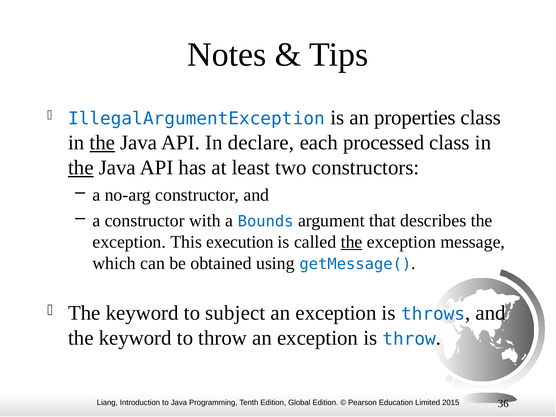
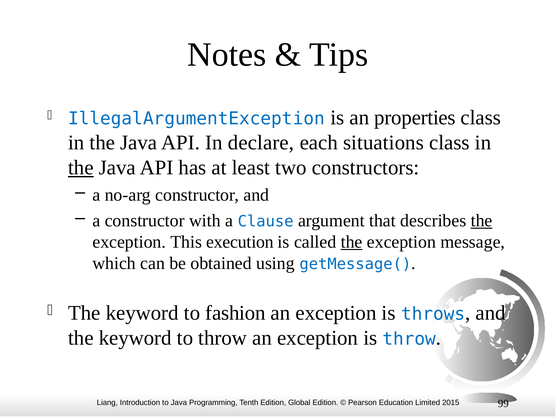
the at (102, 143) underline: present -> none
processed: processed -> situations
Bounds: Bounds -> Clause
the at (482, 221) underline: none -> present
subject: subject -> fashion
36: 36 -> 99
